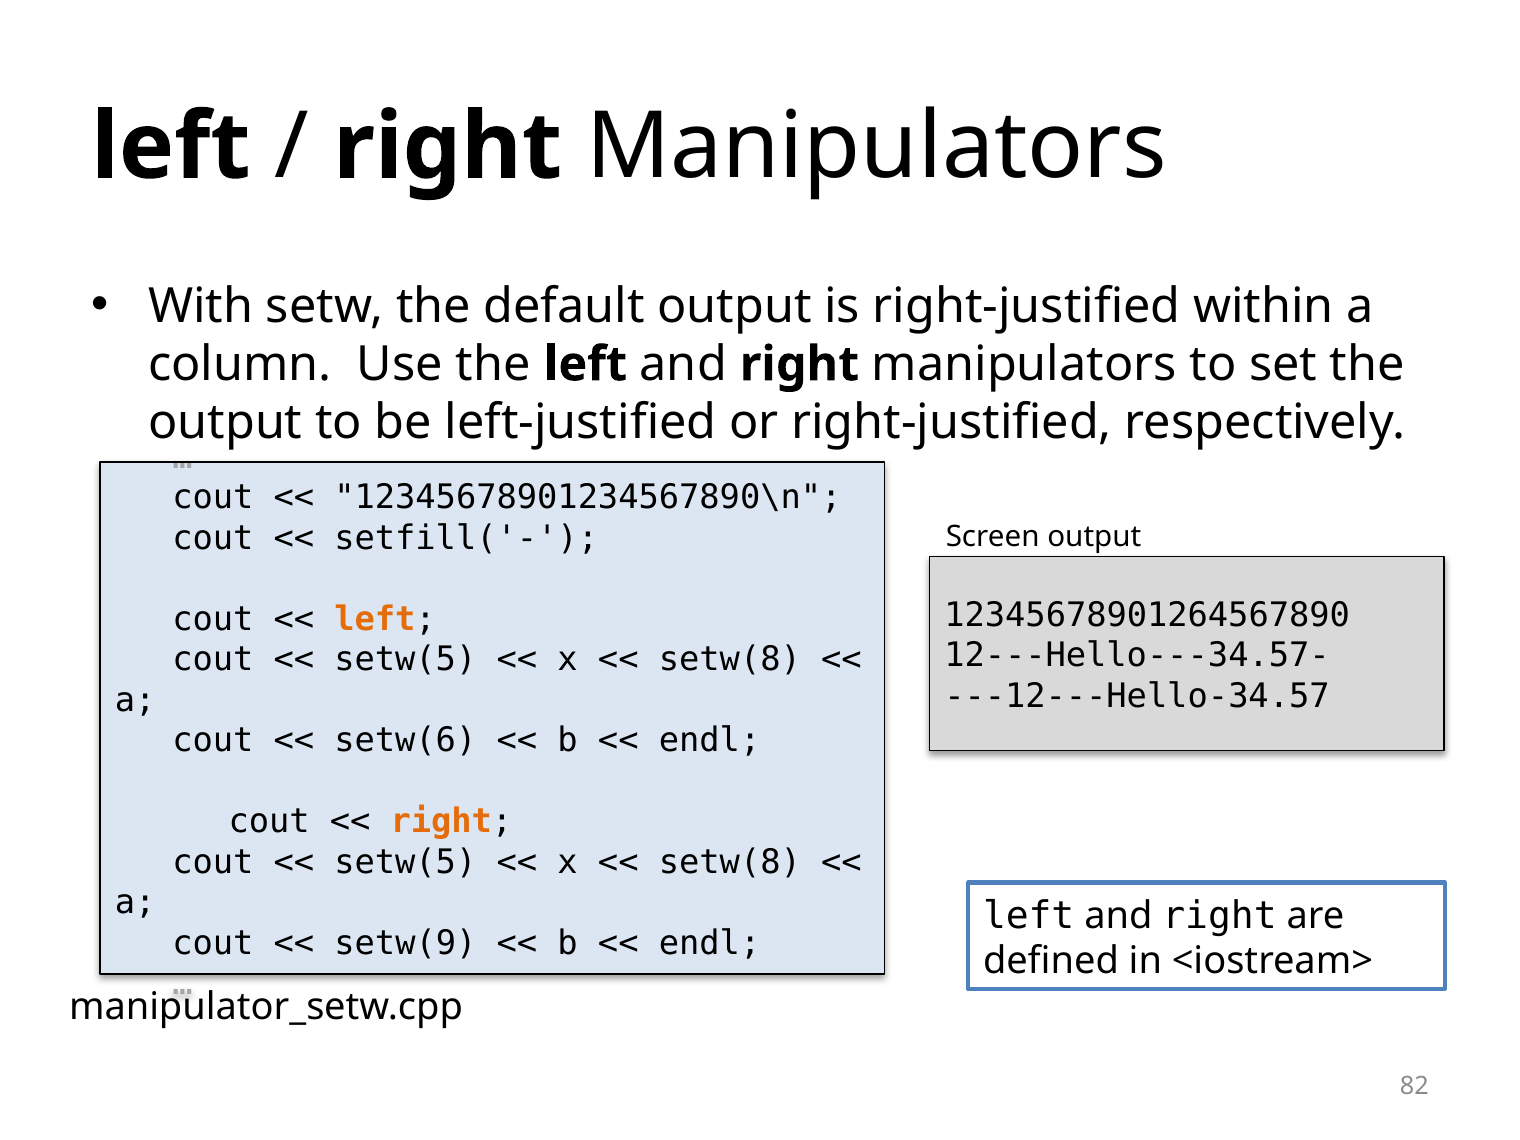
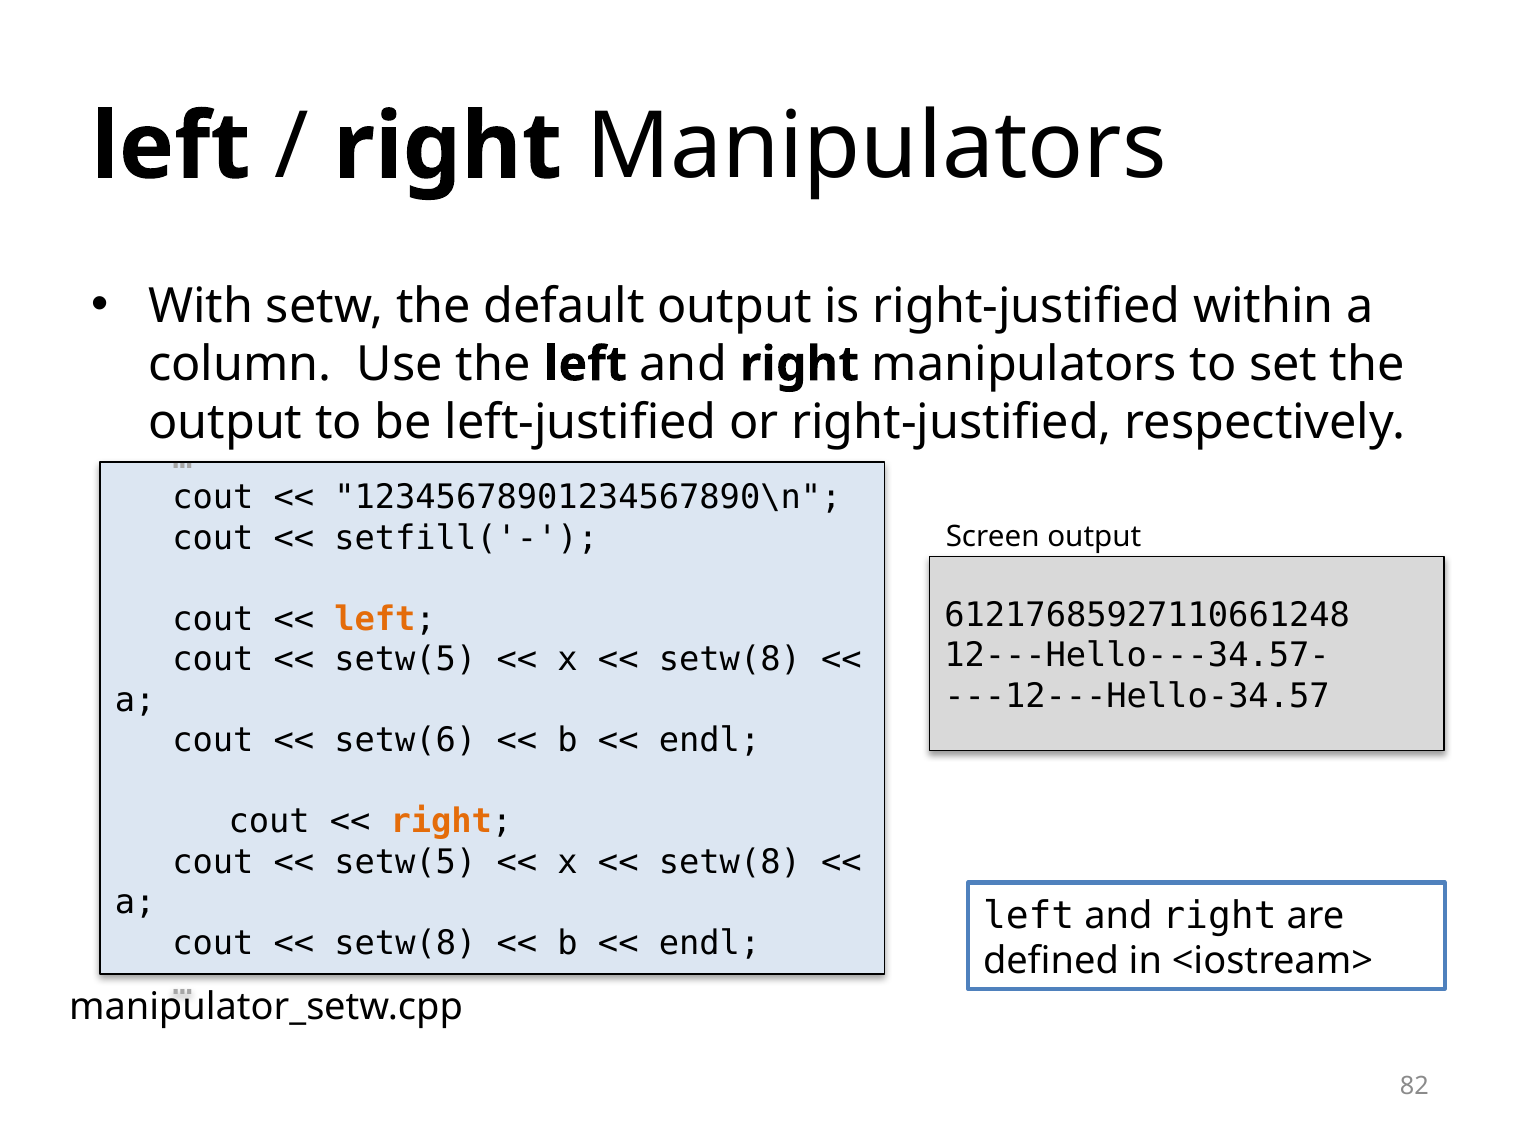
12345678901264567890: 12345678901264567890 -> 61217685927110661248
setw(9 at (405, 943): setw(9 -> setw(8
